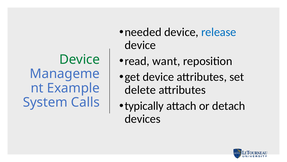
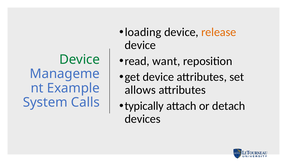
needed: needed -> loading
release colour: blue -> orange
delete: delete -> allows
